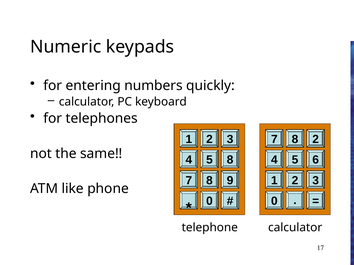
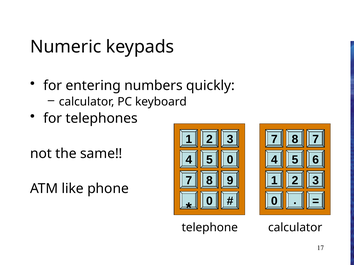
8 2: 2 -> 7
5 8: 8 -> 0
